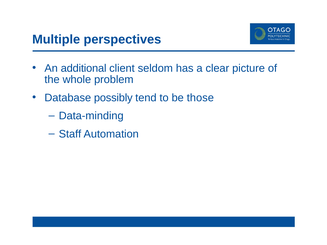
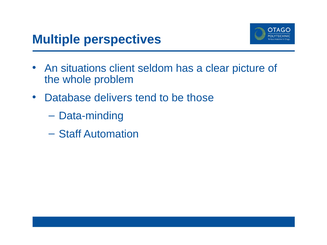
additional: additional -> situations
possibly: possibly -> delivers
